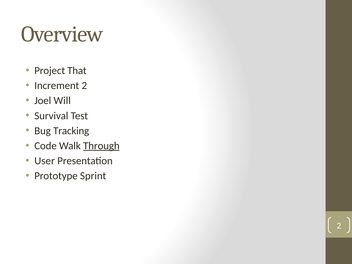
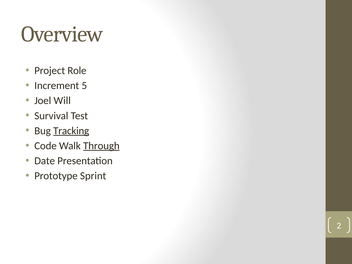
That: That -> Role
Increment 2: 2 -> 5
Tracking underline: none -> present
User: User -> Date
